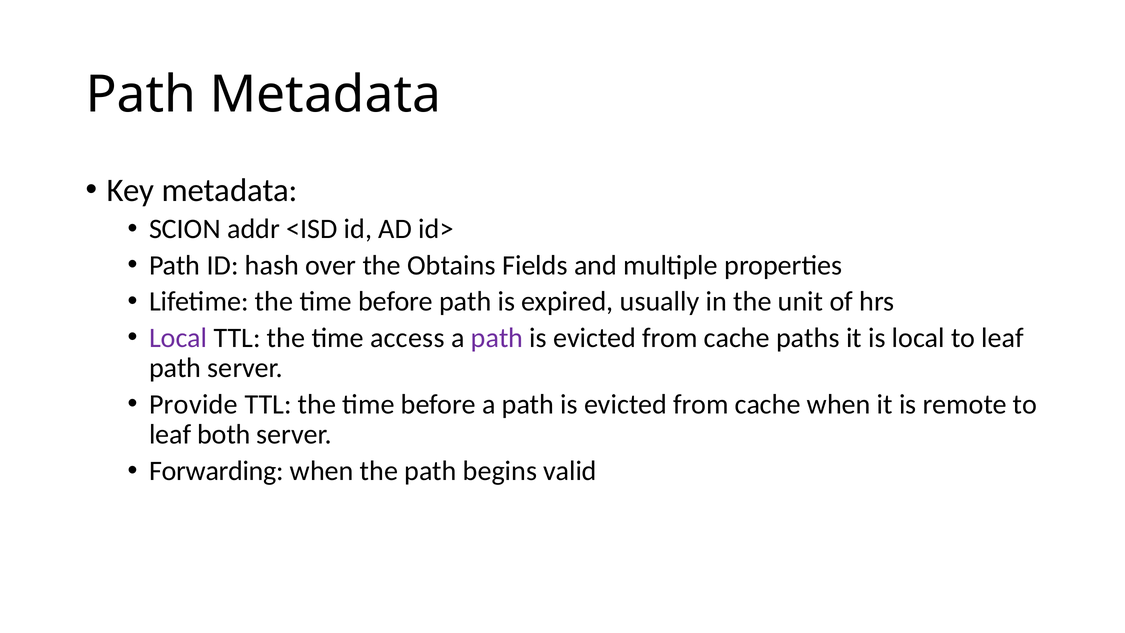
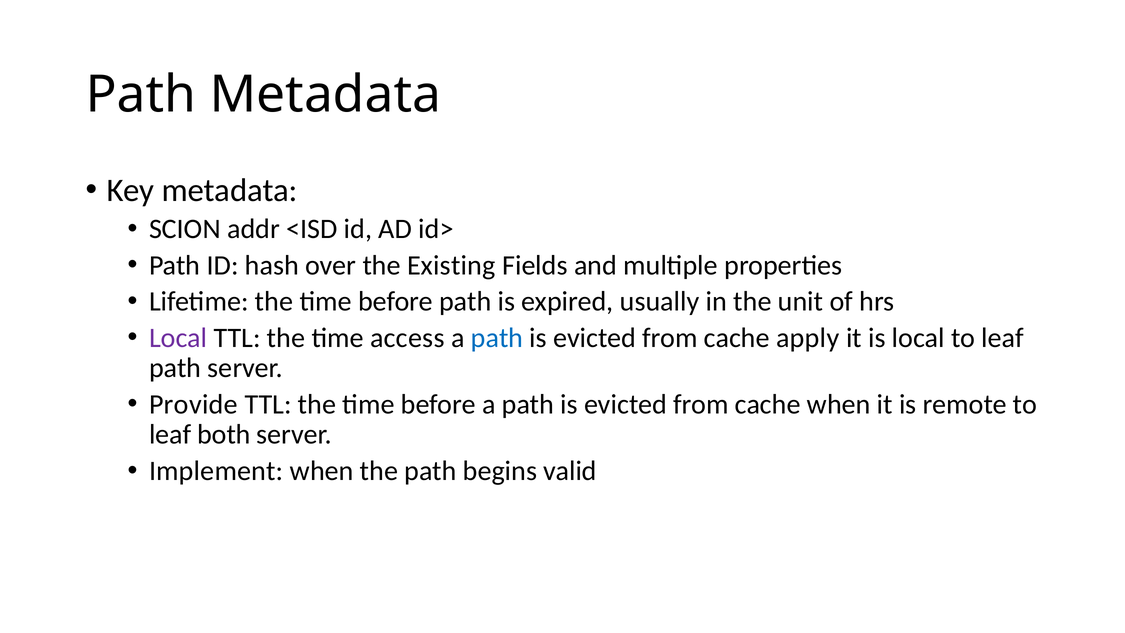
Obtains: Obtains -> Existing
path at (497, 338) colour: purple -> blue
paths: paths -> apply
Forwarding: Forwarding -> Implement
